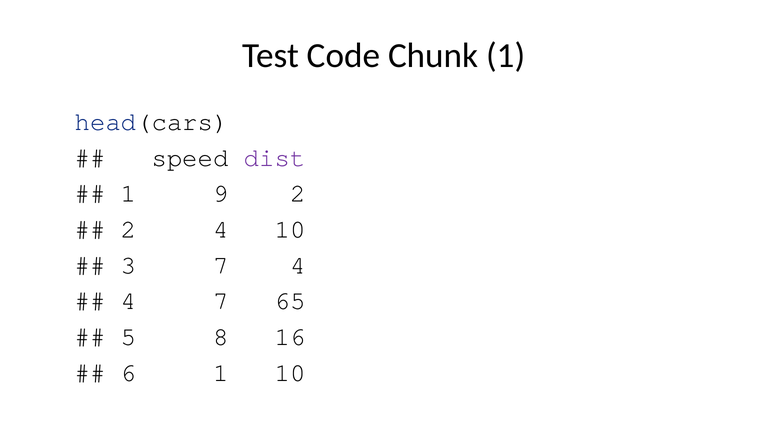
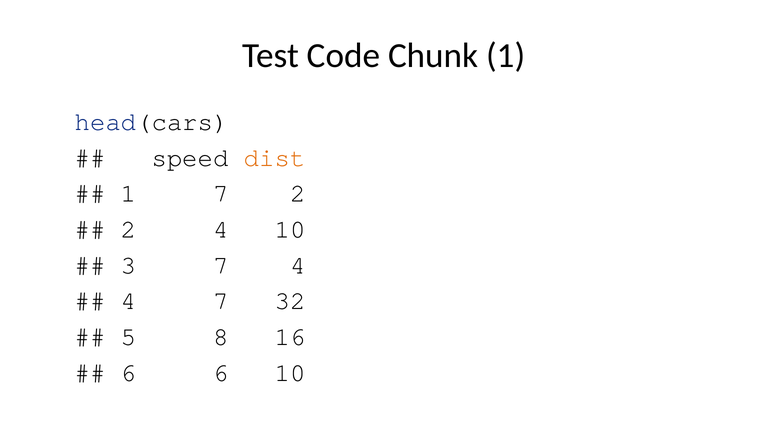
dist colour: purple -> orange
1 9: 9 -> 7
65: 65 -> 32
6 1: 1 -> 6
